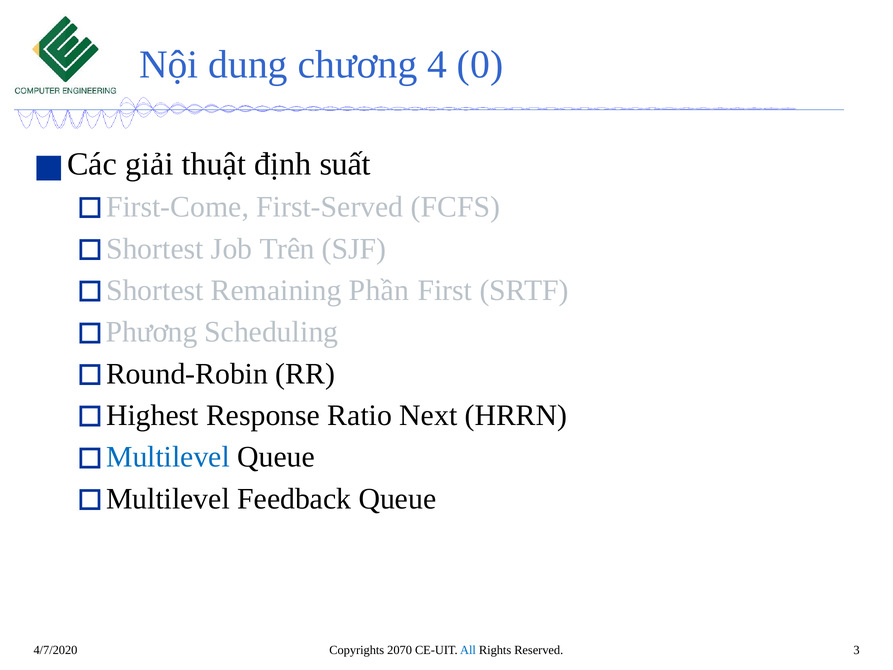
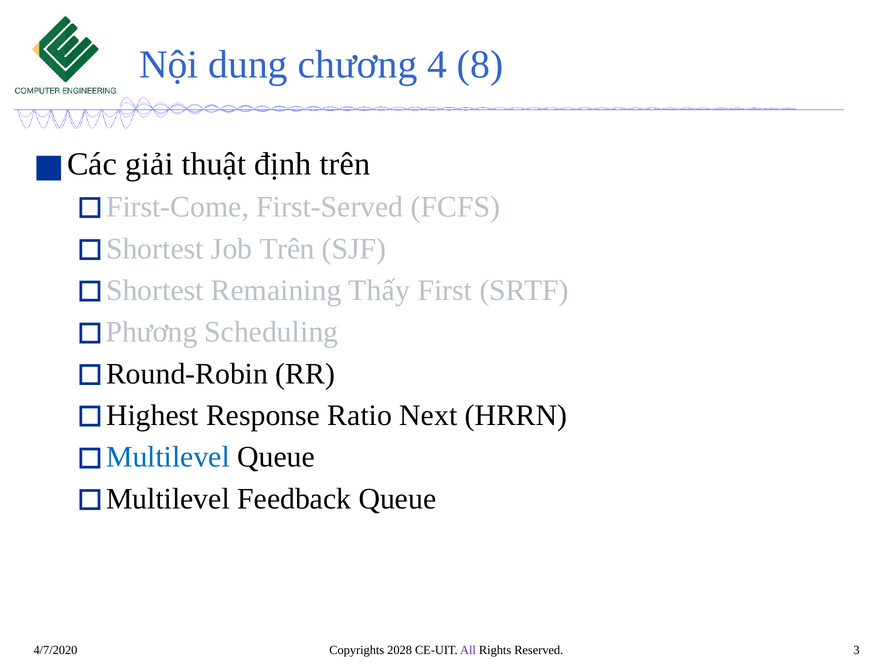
0: 0 -> 8
định suất: suất -> trên
Phần: Phần -> Thấy
2070: 2070 -> 2028
All colour: blue -> purple
